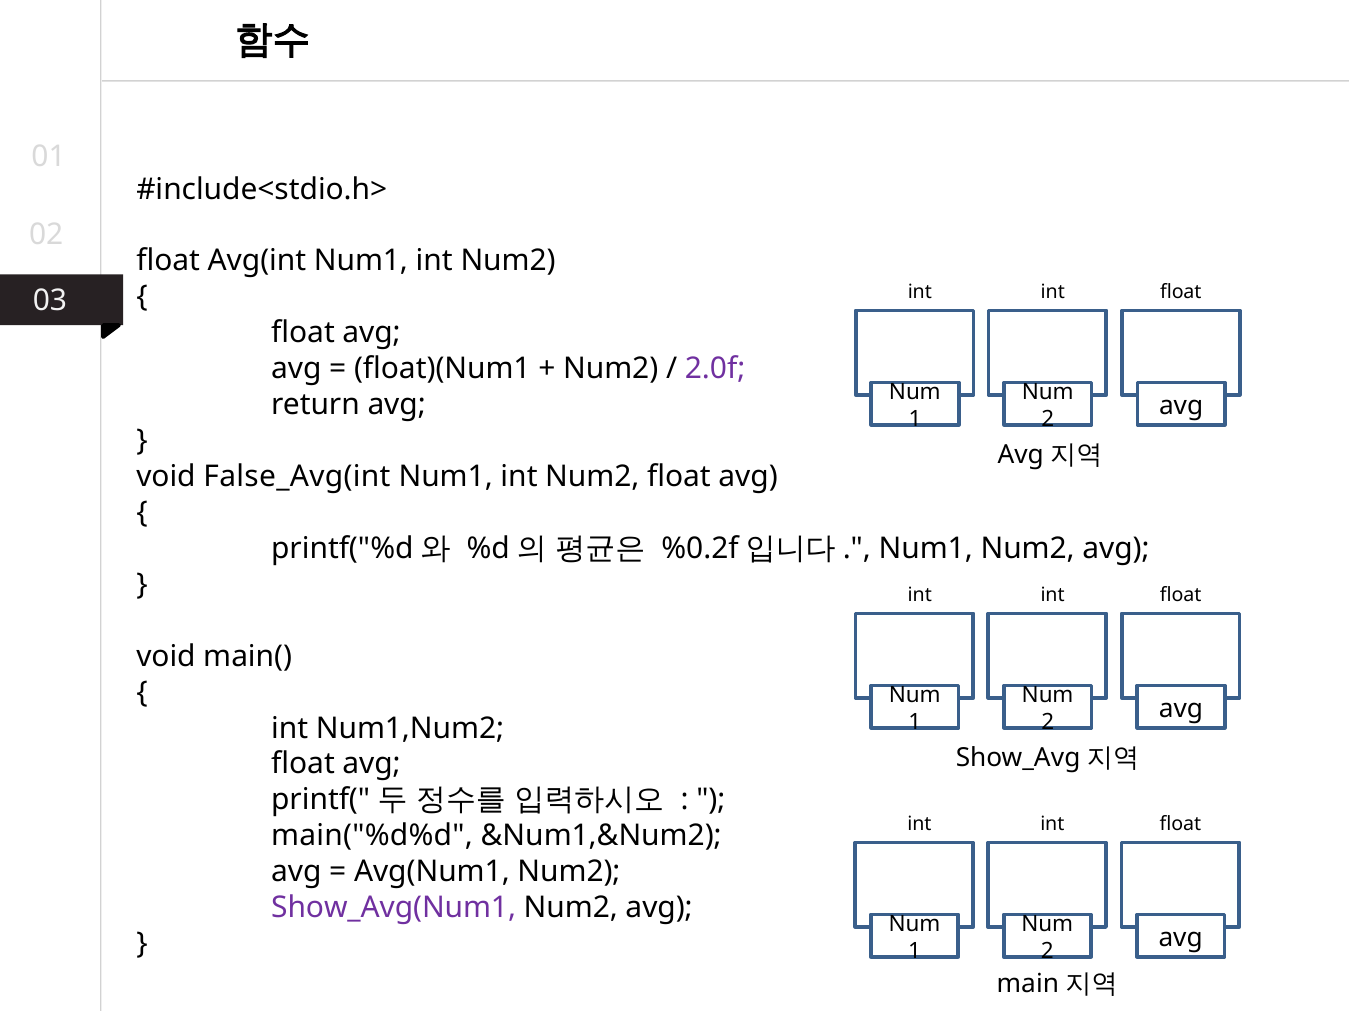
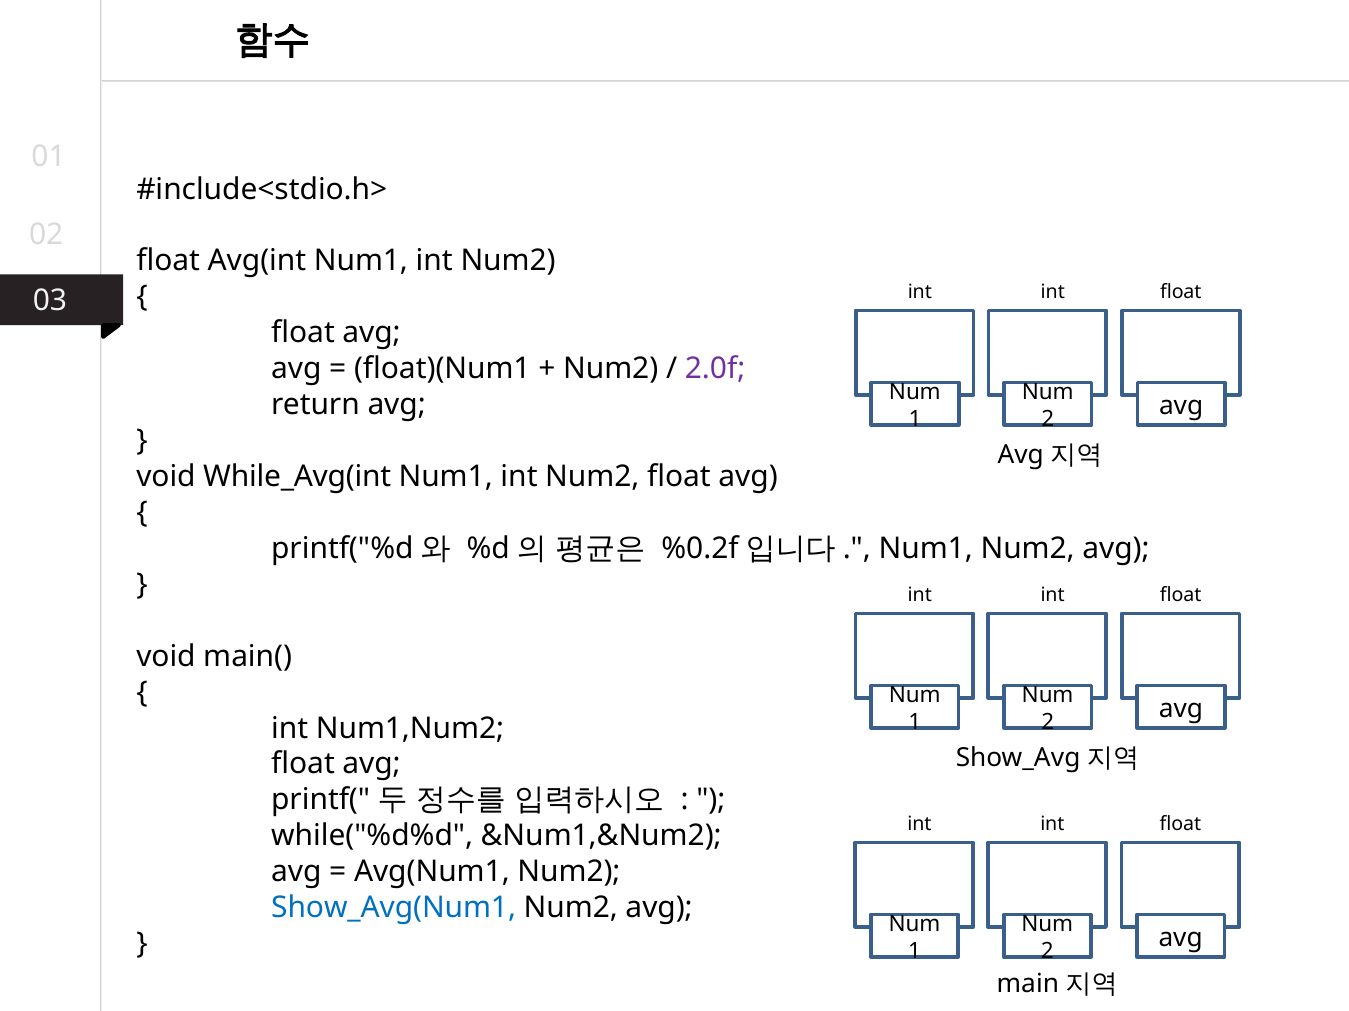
False_Avg(int: False_Avg(int -> While_Avg(int
main("%d%d: main("%d%d -> while("%d%d
Show_Avg(Num1 colour: purple -> blue
